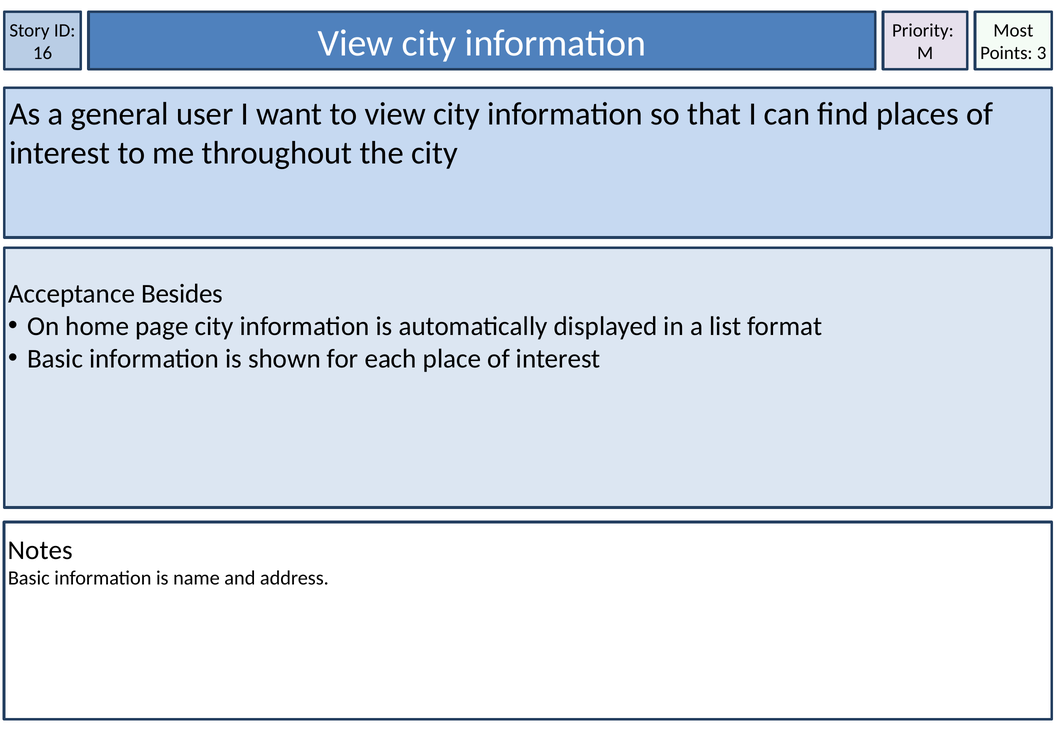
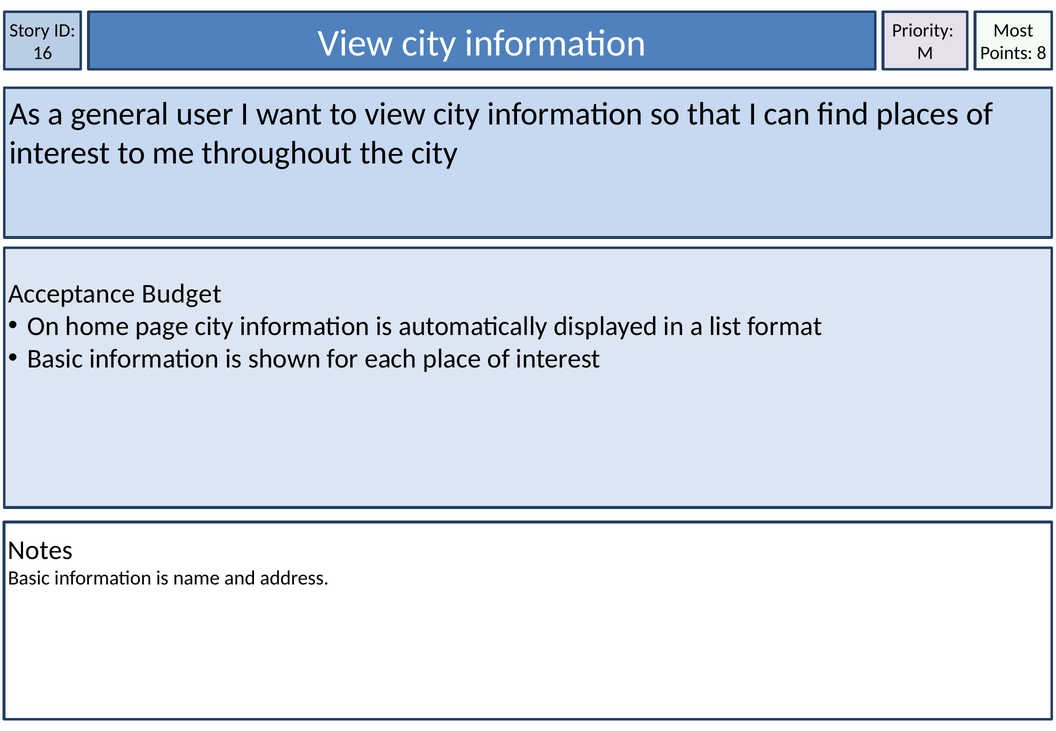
3: 3 -> 8
Besides: Besides -> Budget
